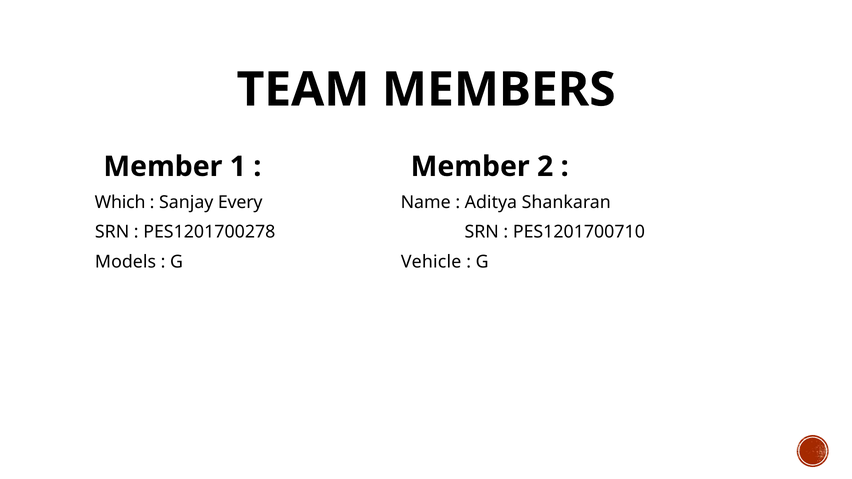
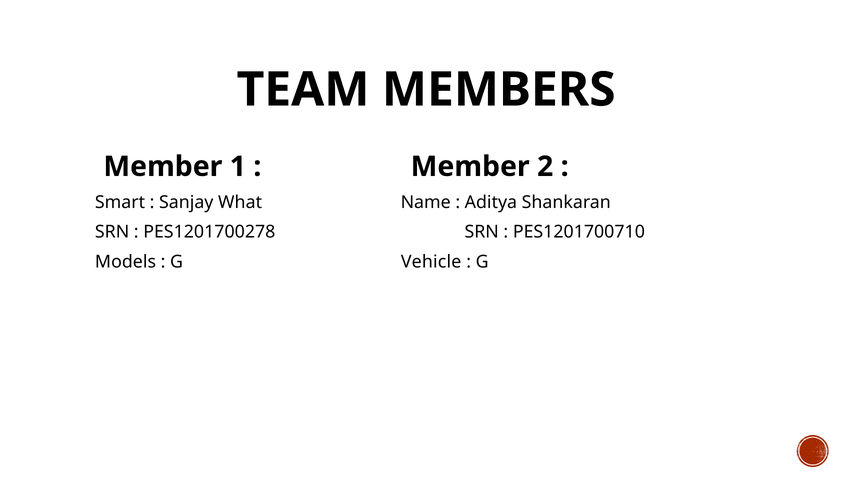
Which: Which -> Smart
Every: Every -> What
